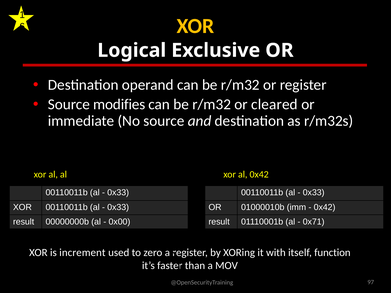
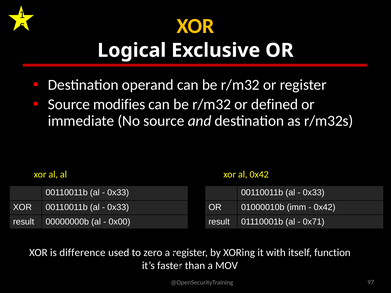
cleared: cleared -> defined
increment: increment -> difference
